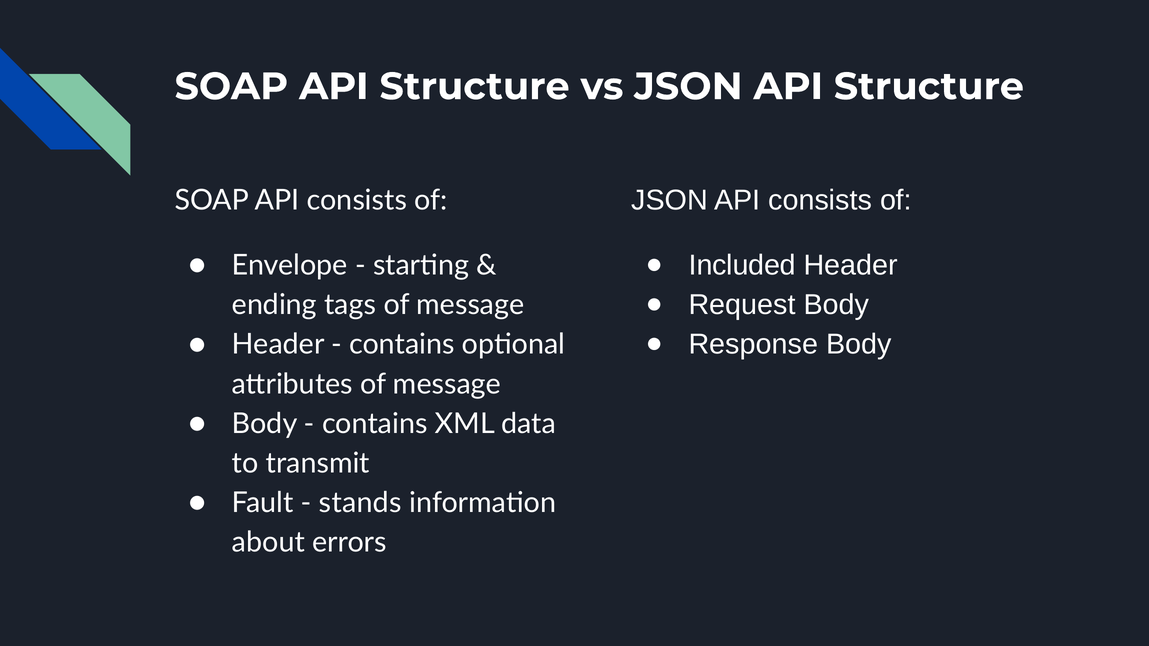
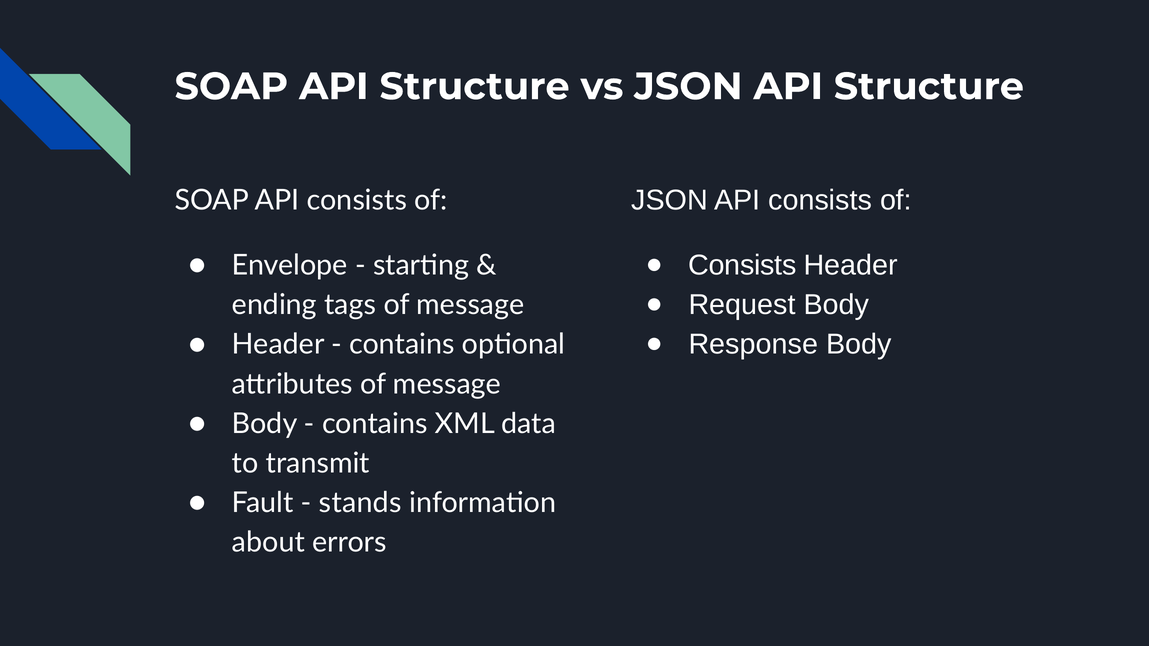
Included at (742, 265): Included -> Consists
